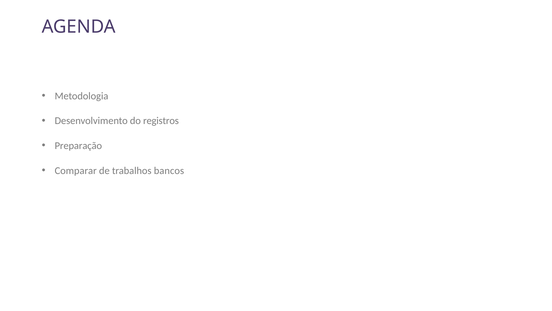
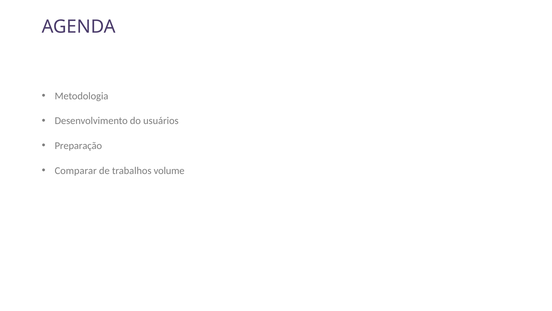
registros: registros -> usuários
bancos: bancos -> volume
